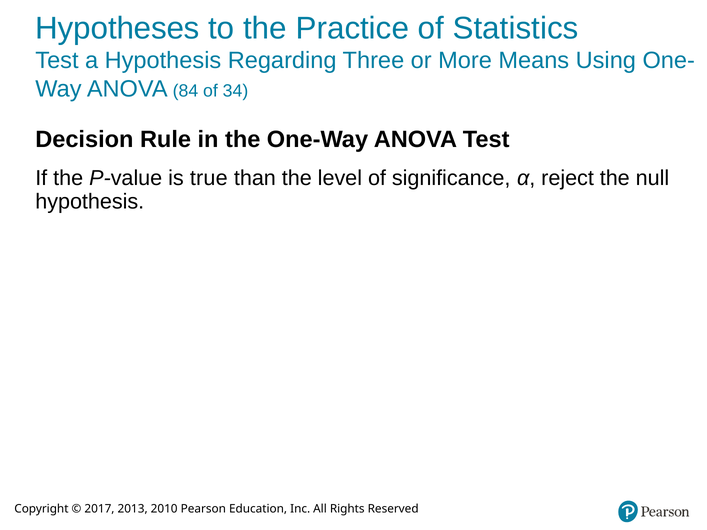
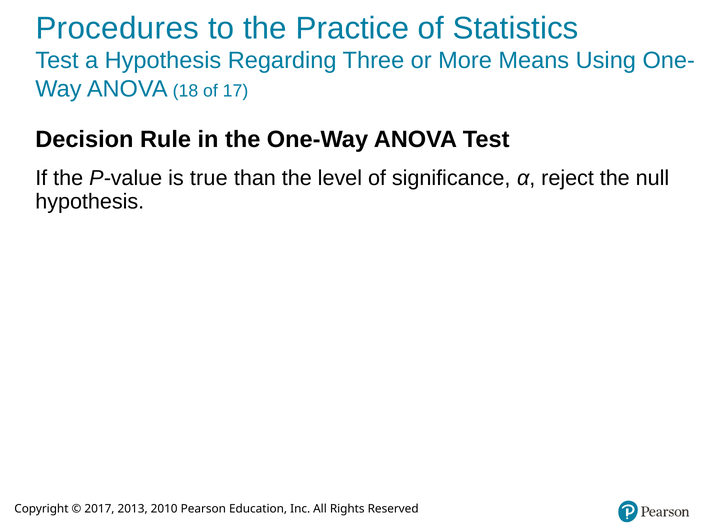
Hypotheses: Hypotheses -> Procedures
84: 84 -> 18
34: 34 -> 17
